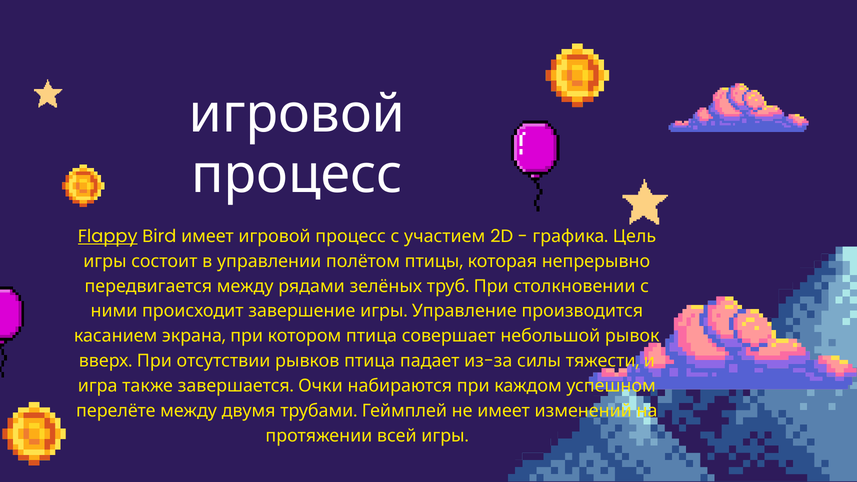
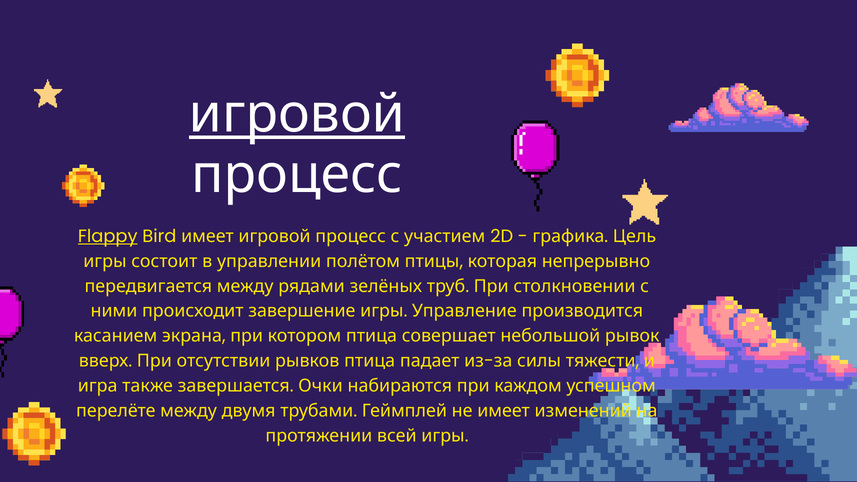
игровой at (297, 114) underline: none -> present
